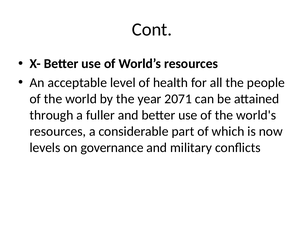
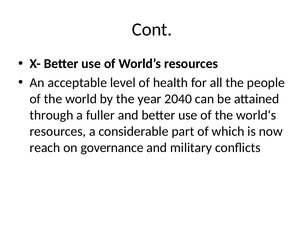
2071: 2071 -> 2040
levels: levels -> reach
